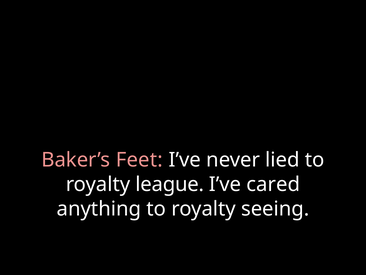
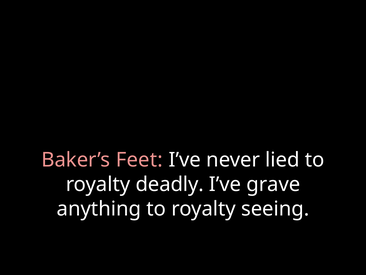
league: league -> deadly
cared: cared -> grave
